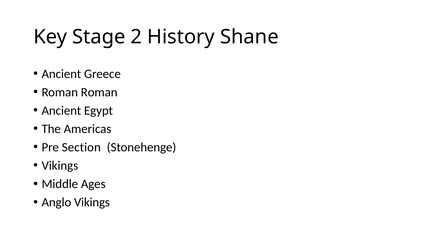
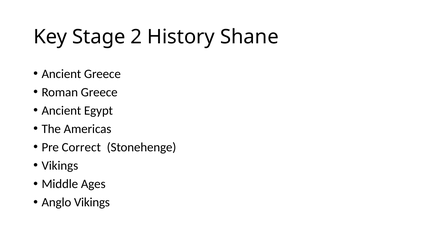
Roman Roman: Roman -> Greece
Section: Section -> Correct
